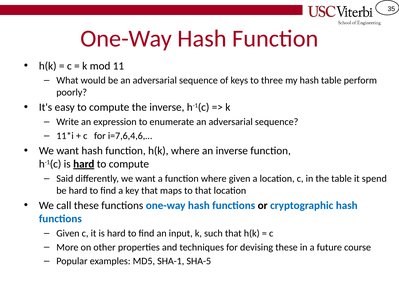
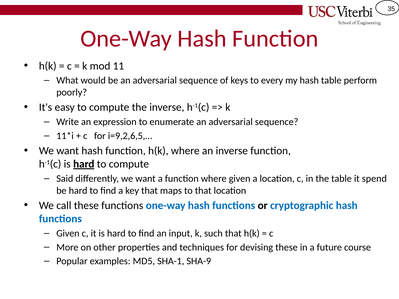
three: three -> every
i=7,6,4,6,…: i=7,6,4,6,… -> i=9,2,6,5,…
SHA-5: SHA-5 -> SHA-9
